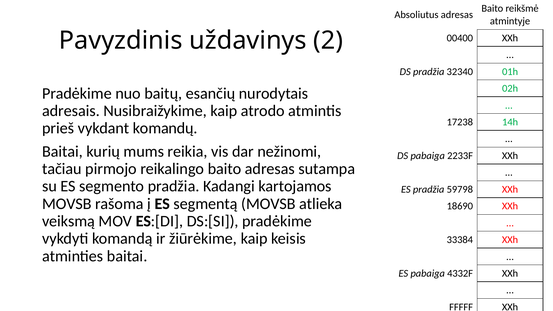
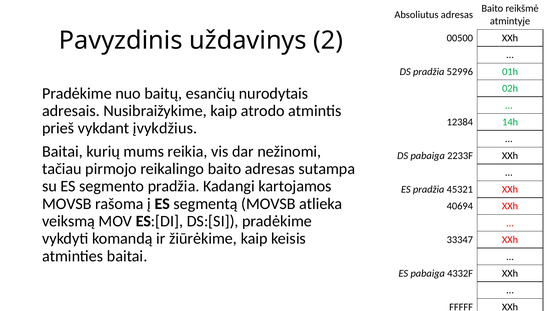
00400: 00400 -> 00500
32340: 32340 -> 52996
17238: 17238 -> 12384
komandų: komandų -> įvykdžius
59798: 59798 -> 45321
18690: 18690 -> 40694
33384: 33384 -> 33347
